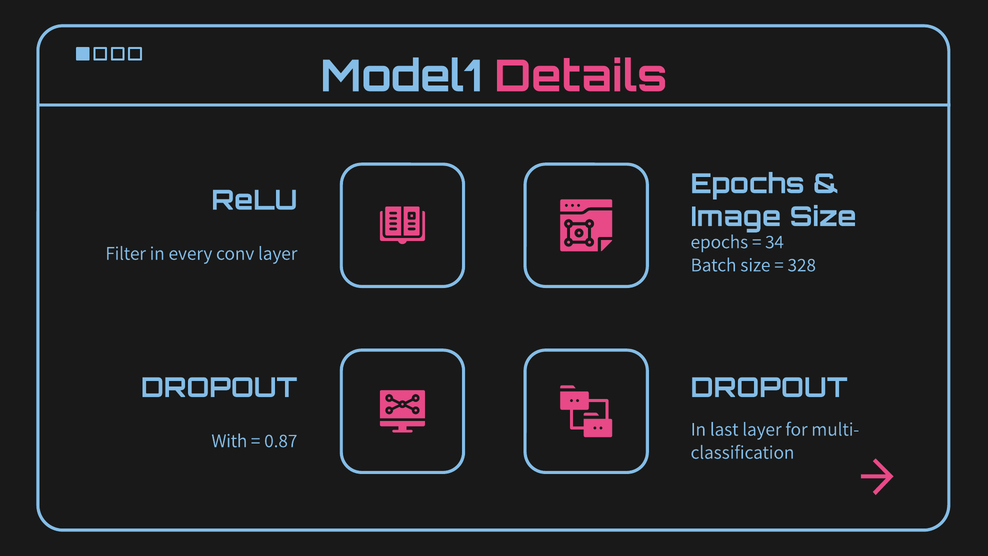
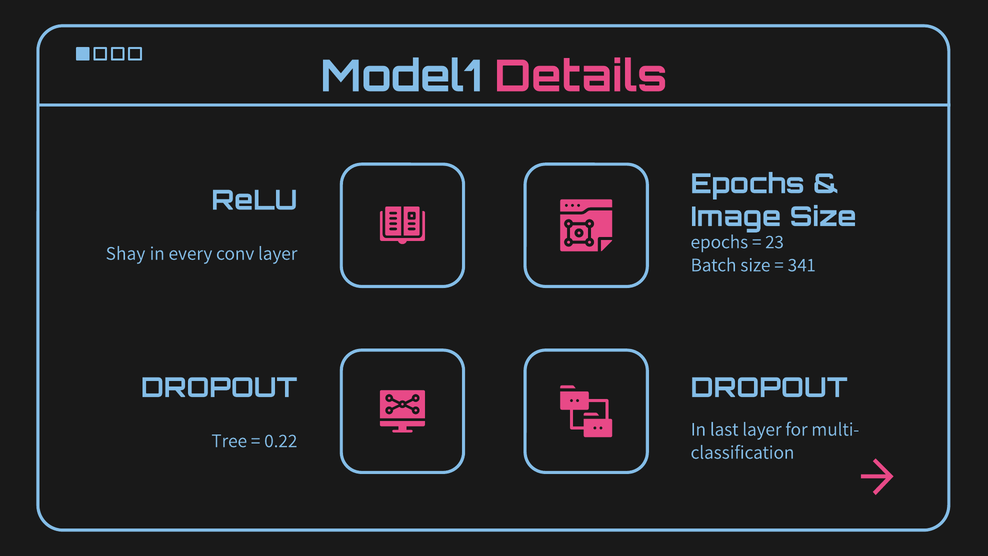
34: 34 -> 23
Filter: Filter -> Shay
328: 328 -> 341
With: With -> Tree
0.87: 0.87 -> 0.22
